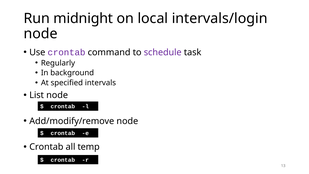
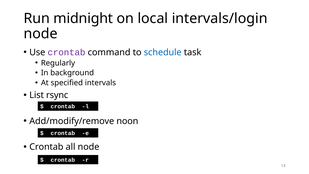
schedule colour: purple -> blue
List node: node -> rsync
Add/modify/remove node: node -> noon
all temp: temp -> node
